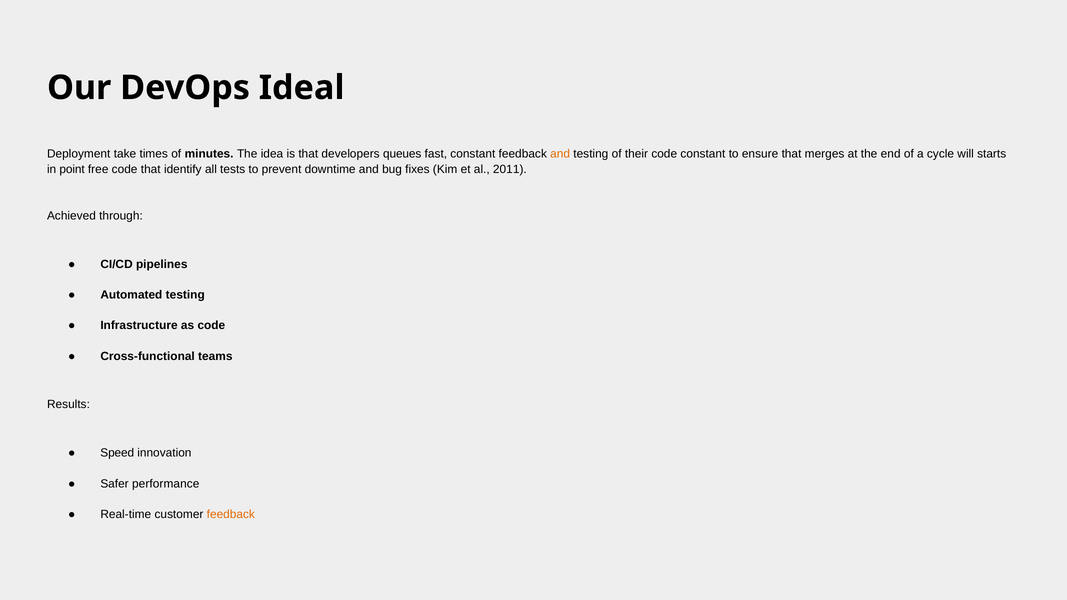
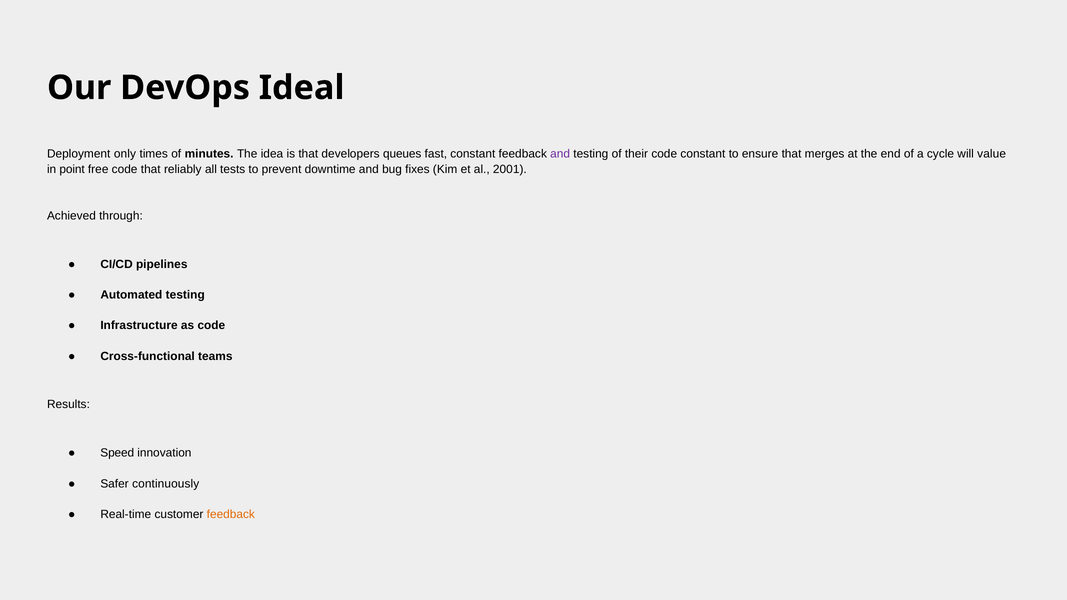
take: take -> only
and at (560, 154) colour: orange -> purple
starts: starts -> value
identify: identify -> reliably
2011: 2011 -> 2001
performance: performance -> continuously
